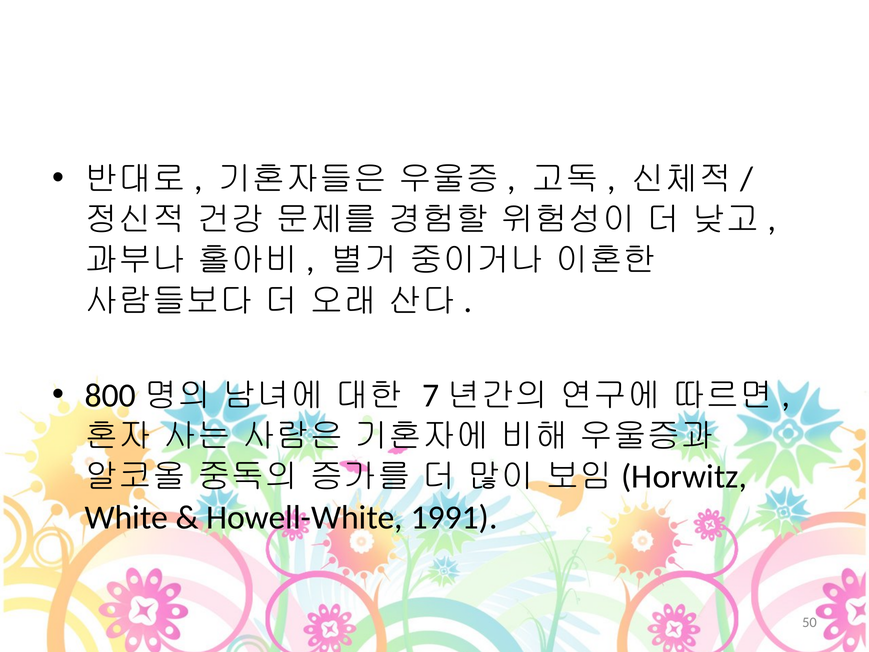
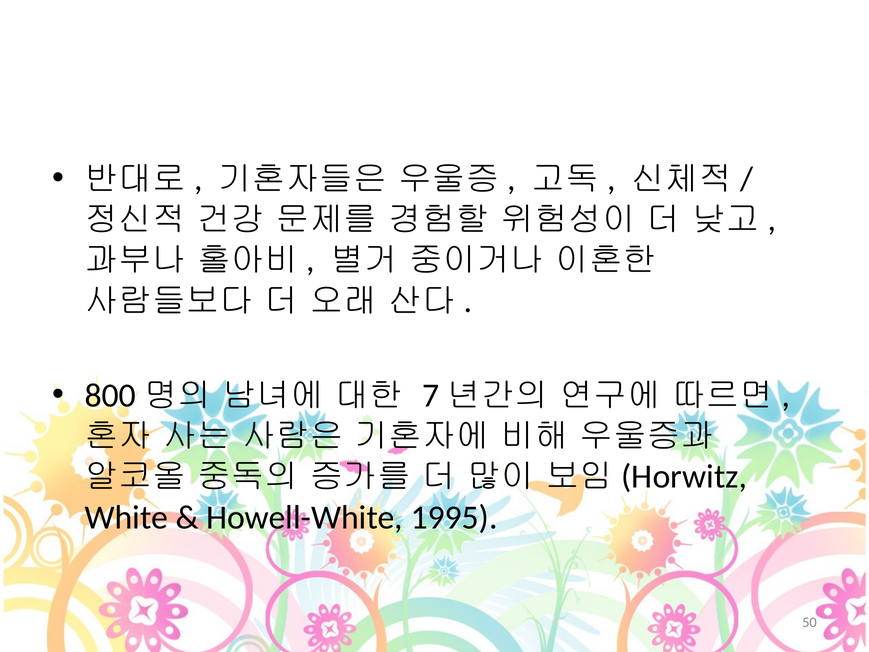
1991: 1991 -> 1995
